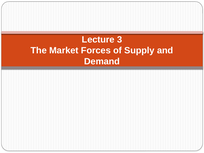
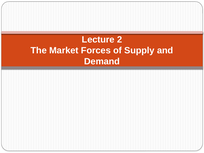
3: 3 -> 2
